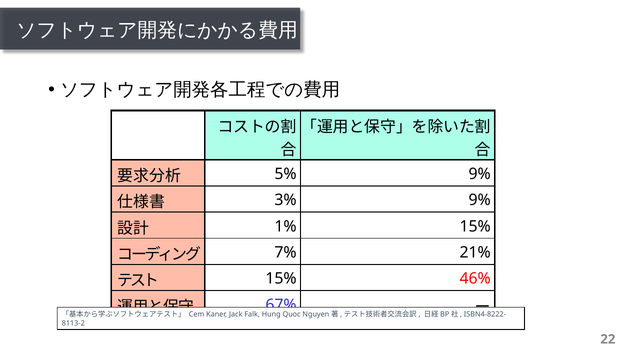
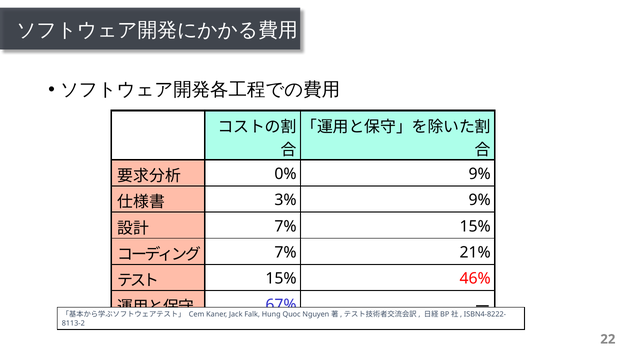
5%: 5% -> 0%
1% at (286, 226): 1% -> 7%
